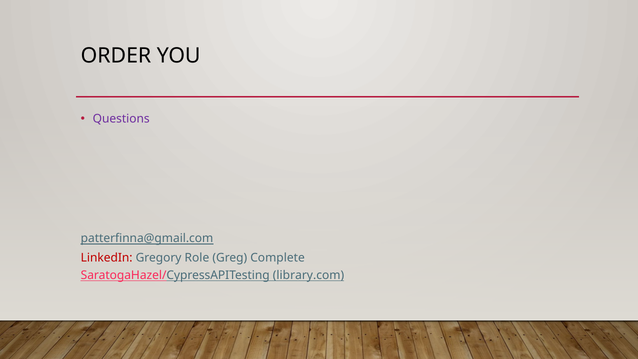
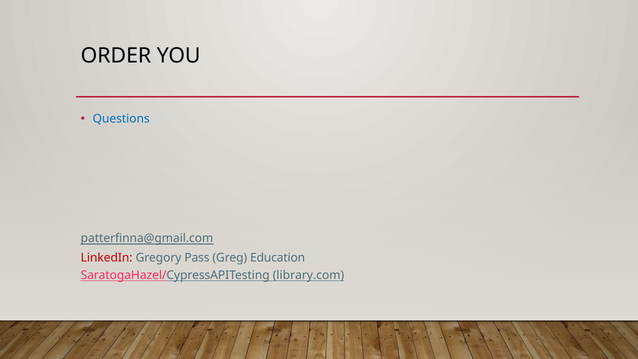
Questions colour: purple -> blue
Role: Role -> Pass
Complete: Complete -> Education
